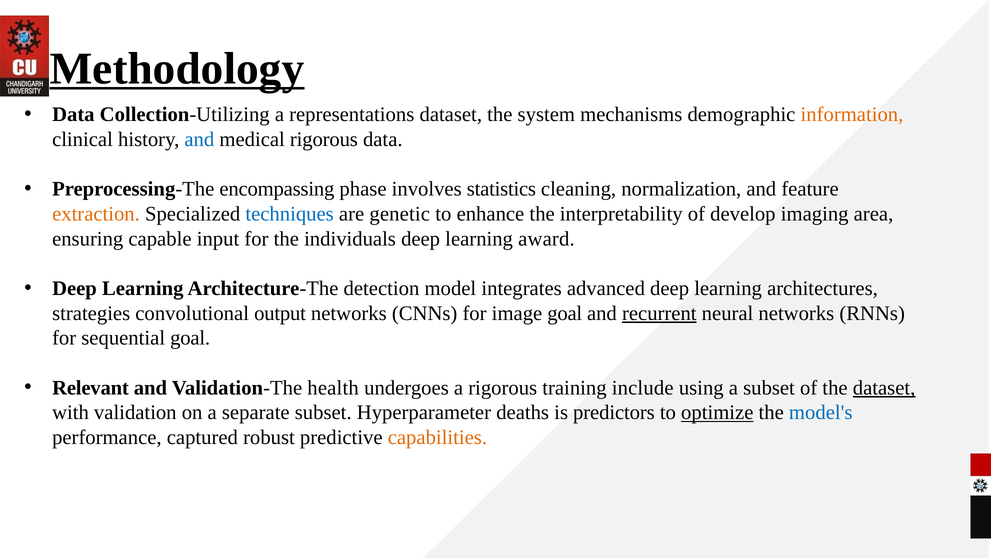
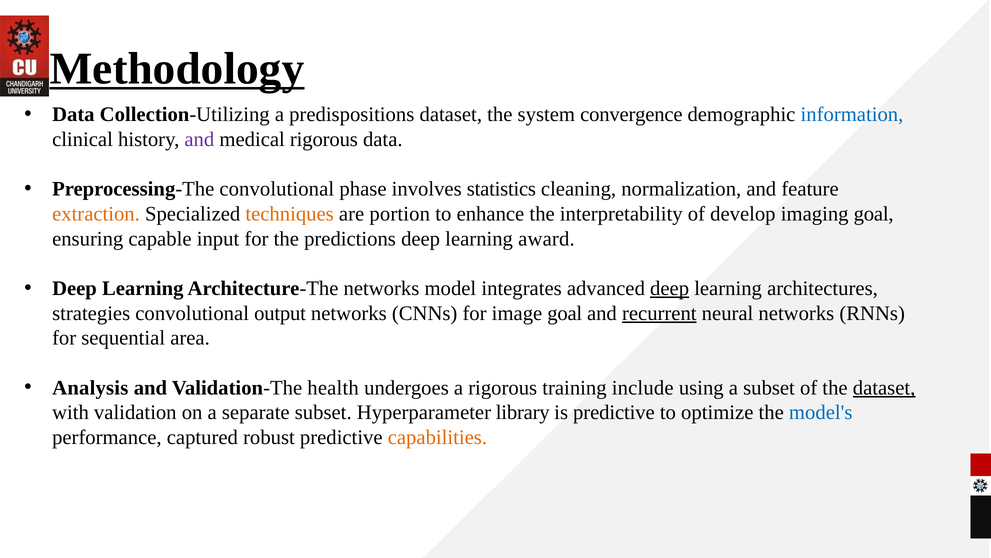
representations: representations -> predispositions
mechanisms: mechanisms -> convergence
information colour: orange -> blue
and at (199, 139) colour: blue -> purple
Preprocessing-The encompassing: encompassing -> convolutional
techniques colour: blue -> orange
genetic: genetic -> portion
imaging area: area -> goal
individuals: individuals -> predictions
Architecture-The detection: detection -> networks
deep at (670, 288) underline: none -> present
sequential goal: goal -> area
Relevant: Relevant -> Analysis
deaths: deaths -> library
is predictors: predictors -> predictive
optimize underline: present -> none
